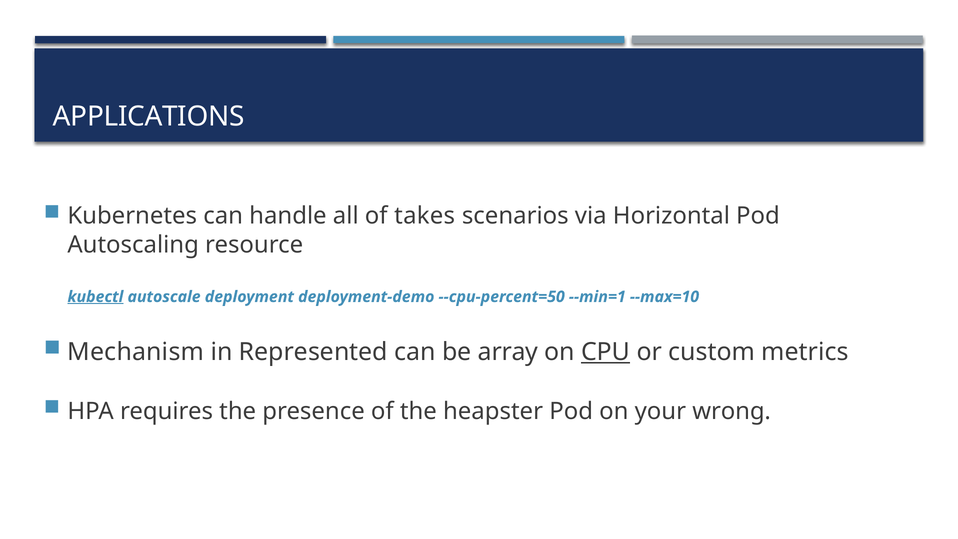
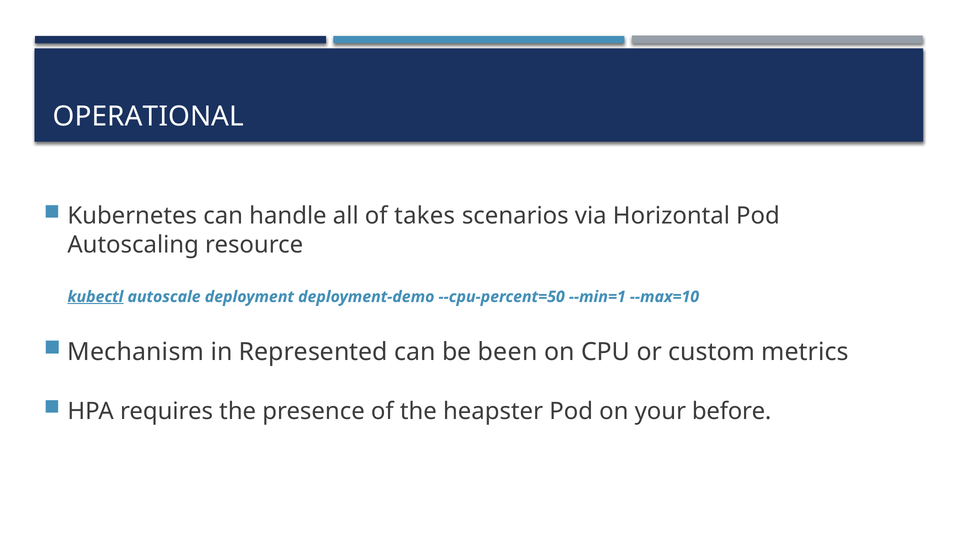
APPLICATIONS: APPLICATIONS -> OPERATIONAL
array: array -> been
CPU underline: present -> none
wrong: wrong -> before
